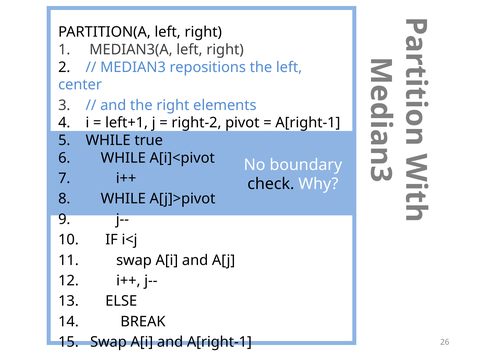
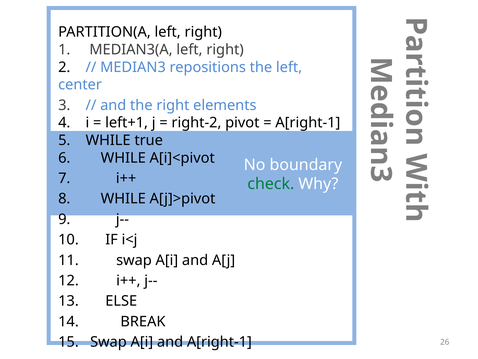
check colour: black -> green
